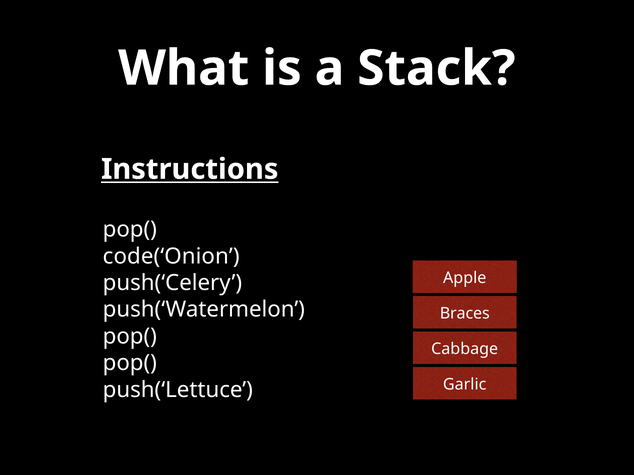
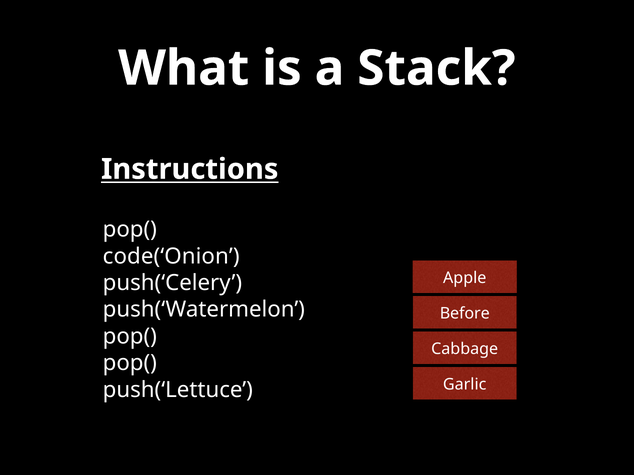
Braces: Braces -> Before
